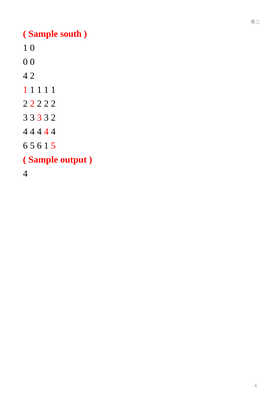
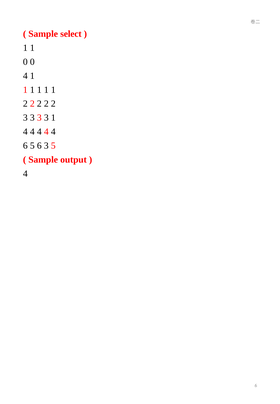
south: south -> select
0 at (32, 48): 0 -> 1
4 2: 2 -> 1
3 2: 2 -> 1
6 1: 1 -> 3
